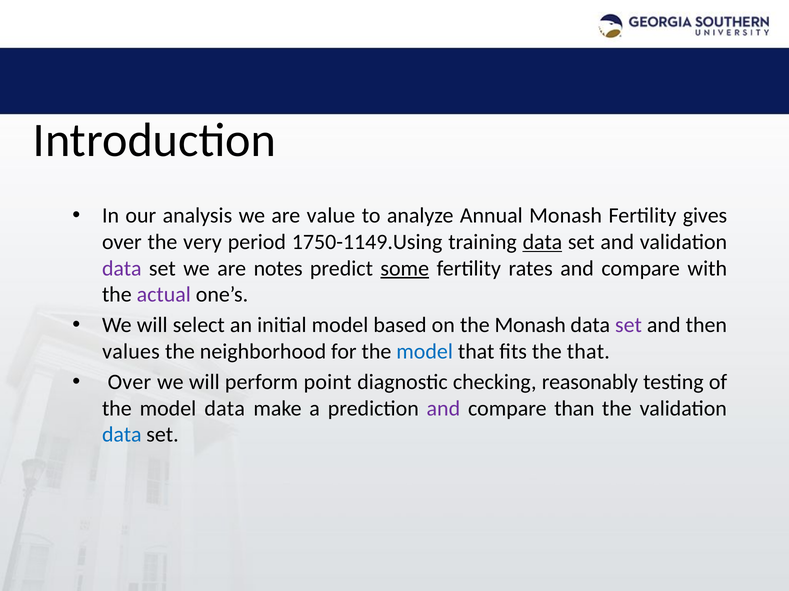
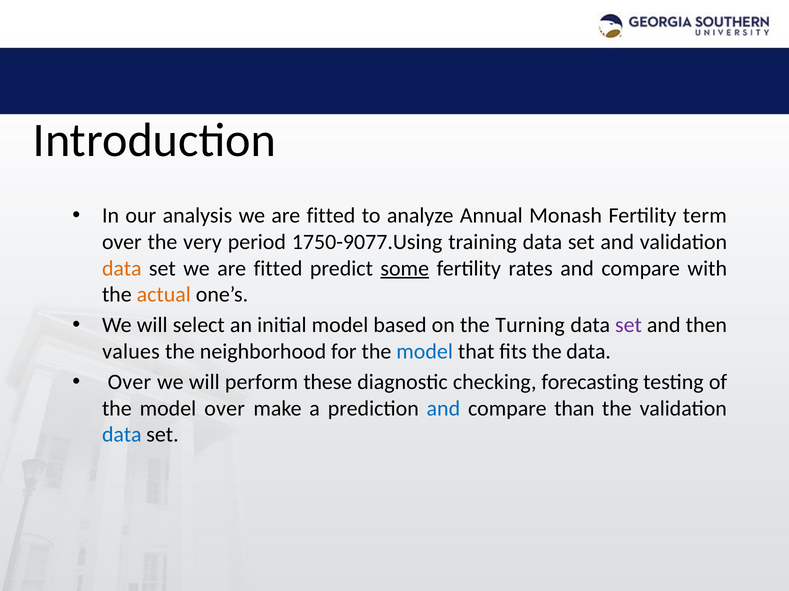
analysis we are value: value -> fitted
gives: gives -> term
1750-1149.Using: 1750-1149.Using -> 1750-9077.Using
data at (542, 242) underline: present -> none
data at (122, 269) colour: purple -> orange
set we are notes: notes -> fitted
actual colour: purple -> orange
the Monash: Monash -> Turning
the that: that -> data
point: point -> these
reasonably: reasonably -> forecasting
model data: data -> over
and at (443, 409) colour: purple -> blue
